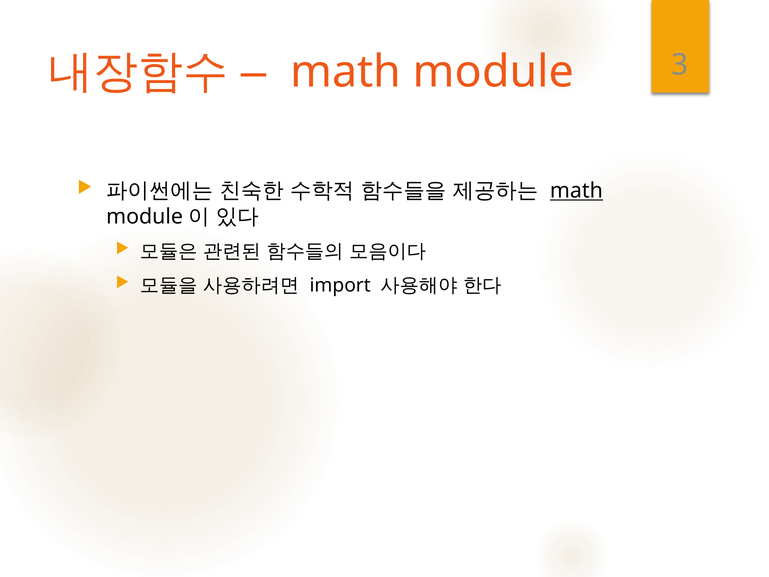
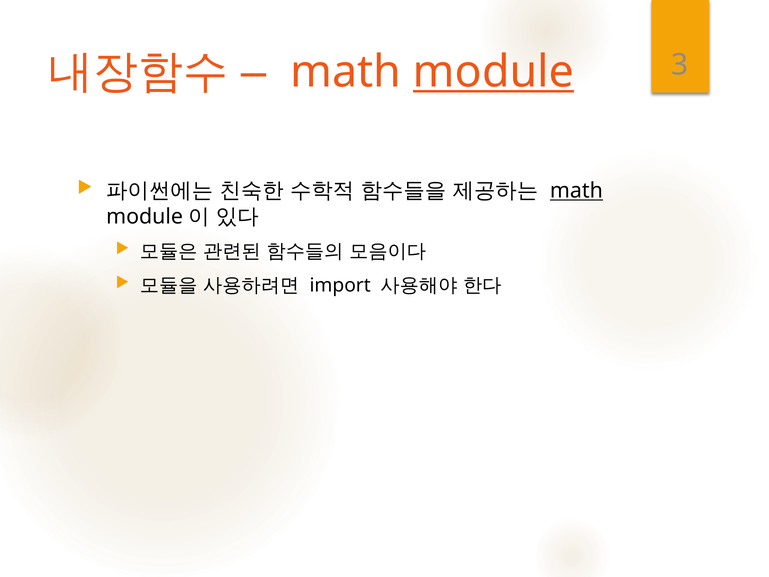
module underline: none -> present
